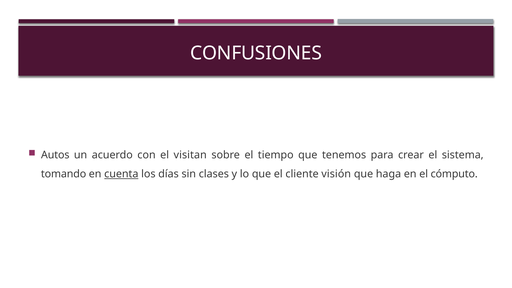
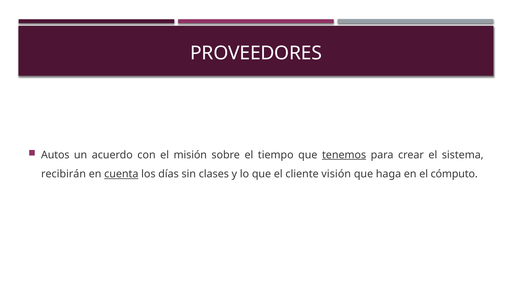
CONFUSIONES: CONFUSIONES -> PROVEEDORES
visitan: visitan -> misión
tenemos underline: none -> present
tomando: tomando -> recibirán
